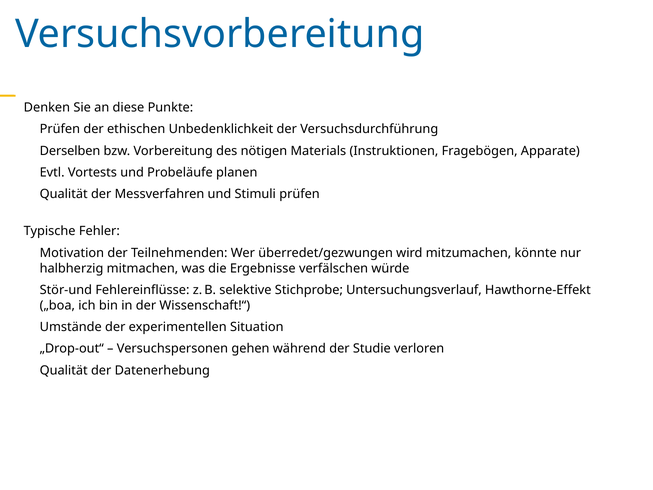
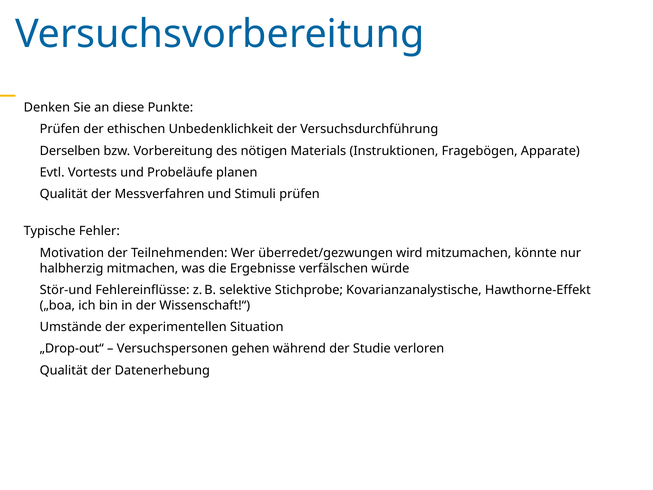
Untersuchungsverlauf: Untersuchungsverlauf -> Kovarianzanalystische
